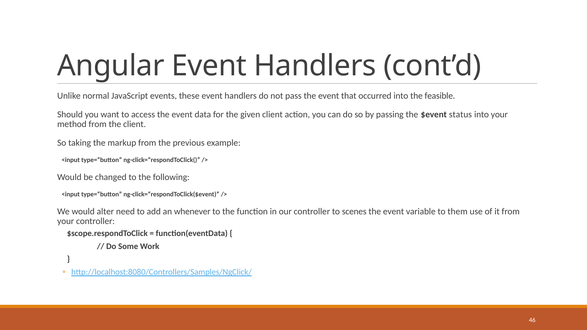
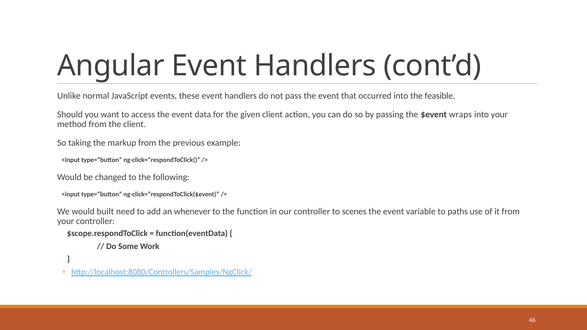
status: status -> wraps
alter: alter -> built
them: them -> paths
